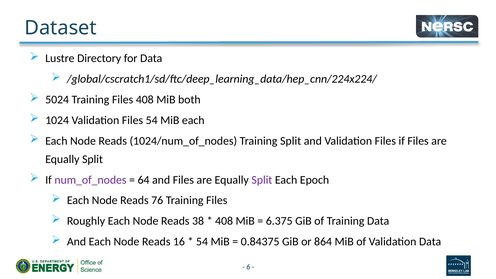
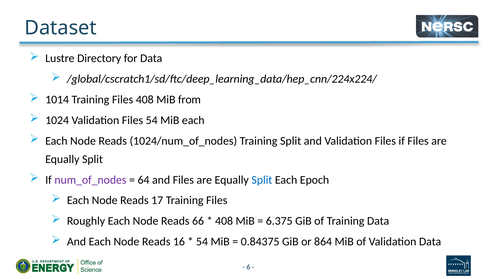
5024: 5024 -> 1014
both: both -> from
Split at (262, 180) colour: purple -> blue
76: 76 -> 17
38: 38 -> 66
